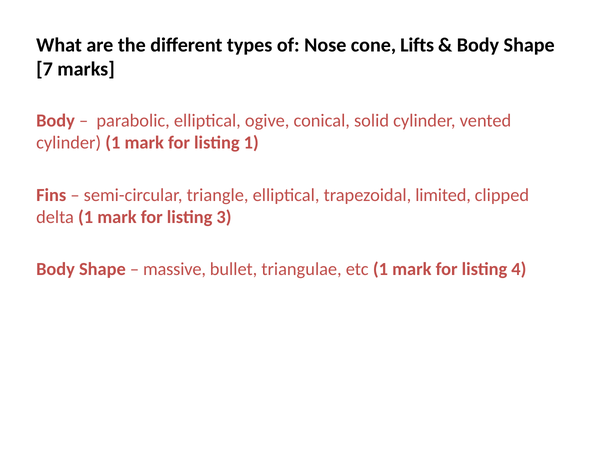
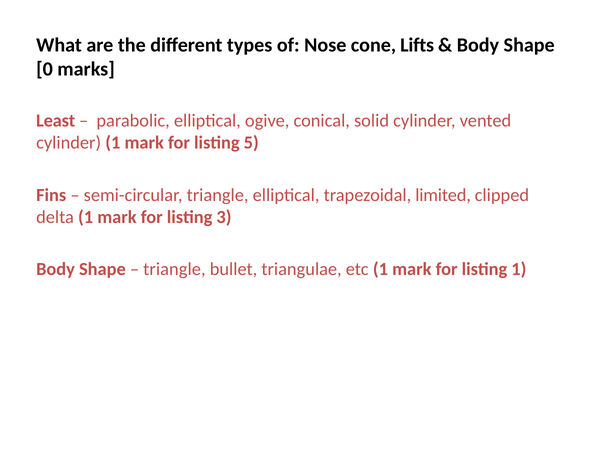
7: 7 -> 0
Body at (56, 121): Body -> Least
listing 1: 1 -> 5
massive at (175, 270): massive -> triangle
listing 4: 4 -> 1
